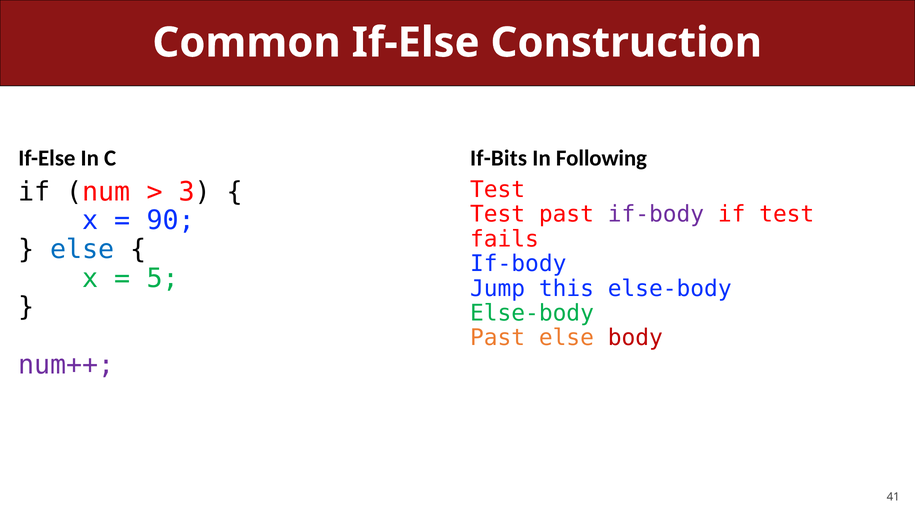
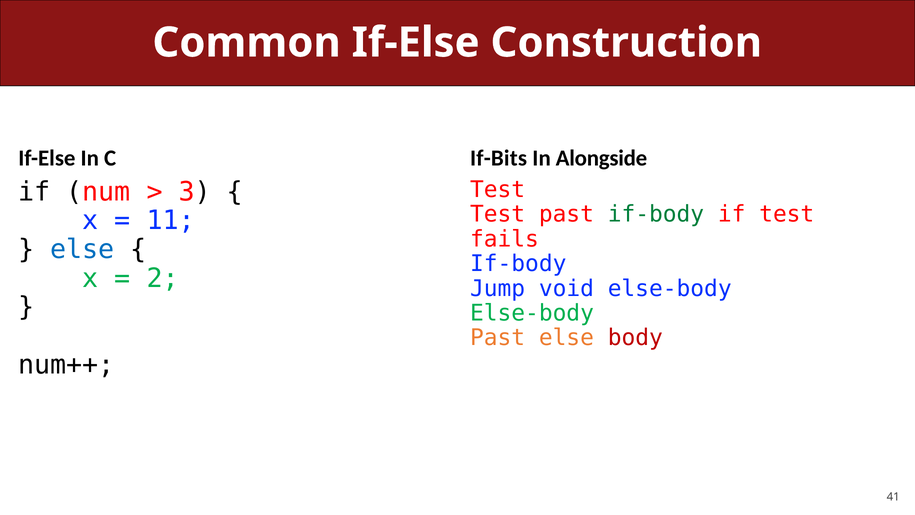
Following: Following -> Alongside
if-body at (656, 214) colour: purple -> green
90: 90 -> 11
5: 5 -> 2
this: this -> void
num++ colour: purple -> black
